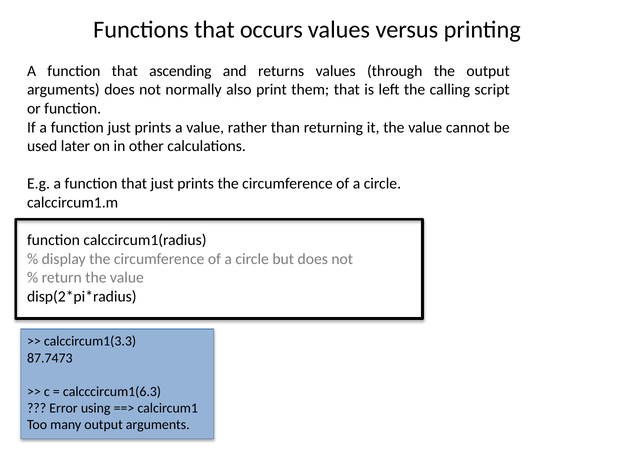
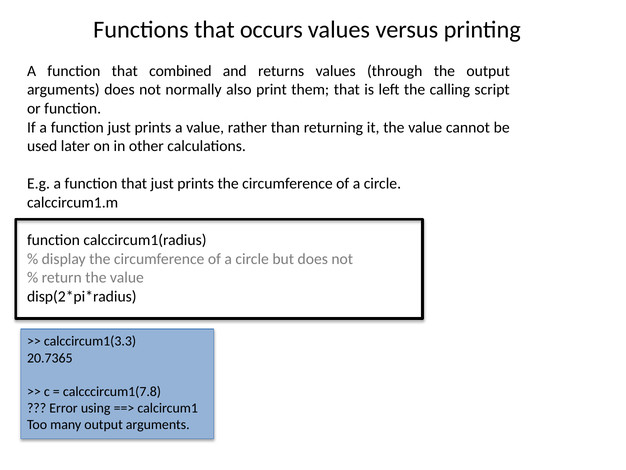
ascending: ascending -> combined
87.7473: 87.7473 -> 20.7365
calcccircum1(6.3: calcccircum1(6.3 -> calcccircum1(7.8
